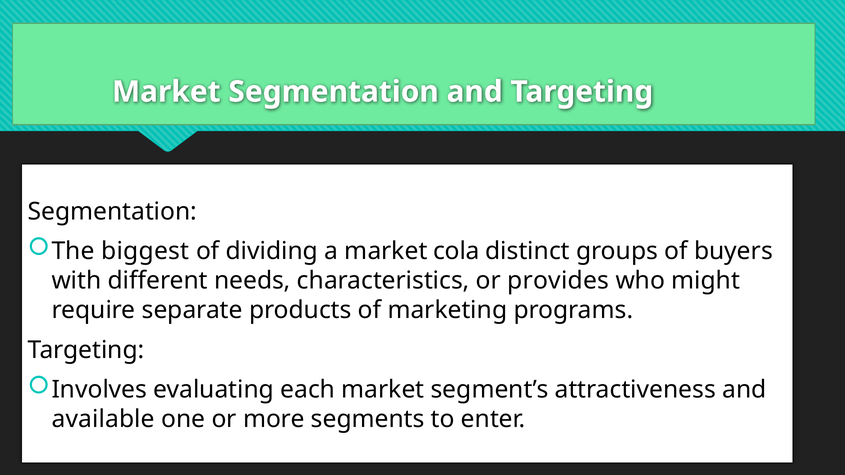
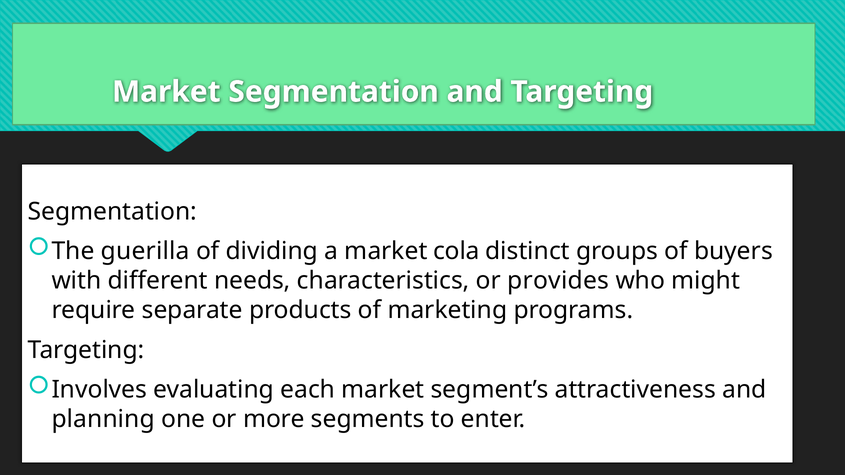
biggest: biggest -> guerilla
available: available -> planning
